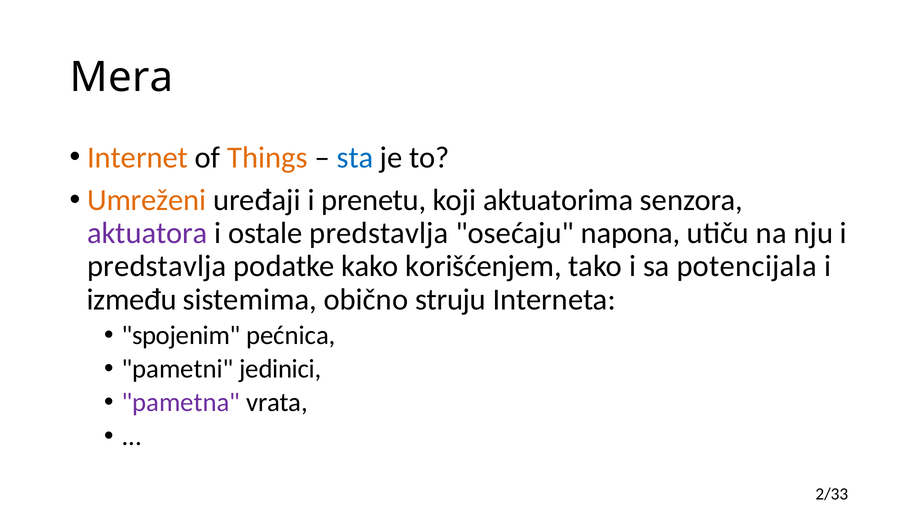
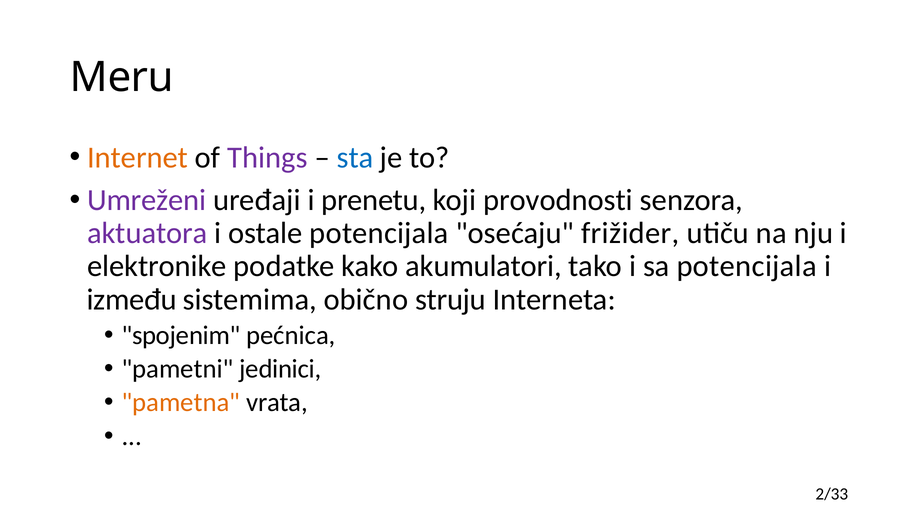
Mera: Mera -> Meru
Things colour: orange -> purple
Umreženi colour: orange -> purple
aktuatorima: aktuatorima -> provodnosti
ostale predstavlja: predstavlja -> potencijala
napona: napona -> frižider
predstavlja at (157, 266): predstavlja -> elektronike
korišćenjem: korišćenjem -> akumulatori
pametna colour: purple -> orange
